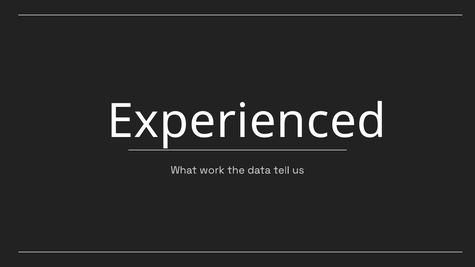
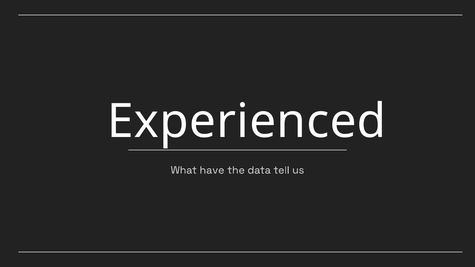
work: work -> have
